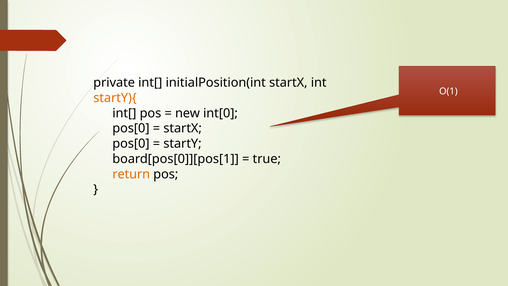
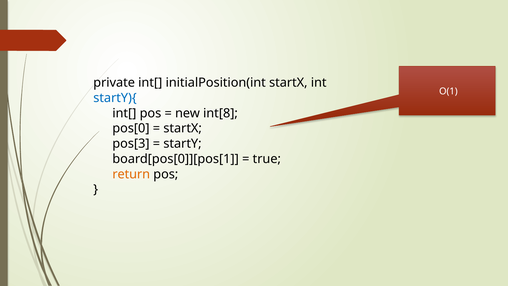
startY){ colour: orange -> blue
int[0: int[0 -> int[8
pos[0 at (131, 144): pos[0 -> pos[3
